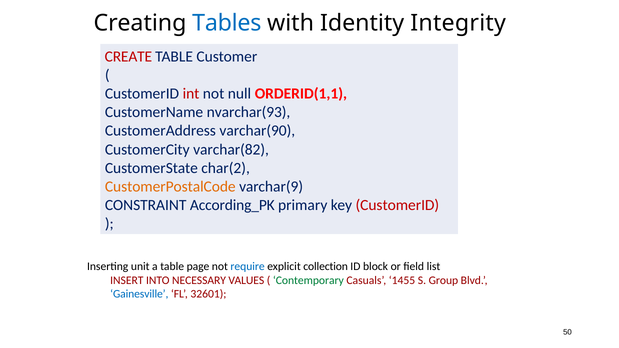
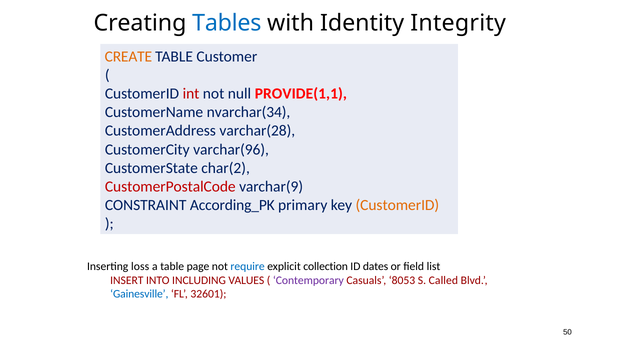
CREATE colour: red -> orange
ORDERID(1,1: ORDERID(1,1 -> PROVIDE(1,1
nvarchar(93: nvarchar(93 -> nvarchar(34
varchar(90: varchar(90 -> varchar(28
varchar(82: varchar(82 -> varchar(96
CustomerPostalCode colour: orange -> red
CustomerID at (397, 205) colour: red -> orange
unit: unit -> loss
block: block -> dates
NECESSARY: NECESSARY -> INCLUDING
Contemporary colour: green -> purple
1455: 1455 -> 8053
Group: Group -> Called
